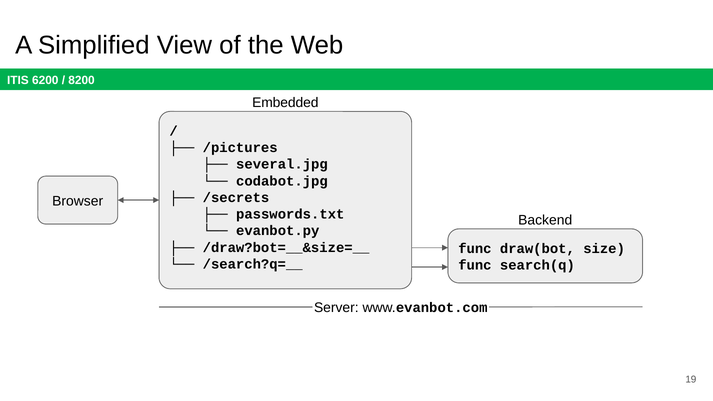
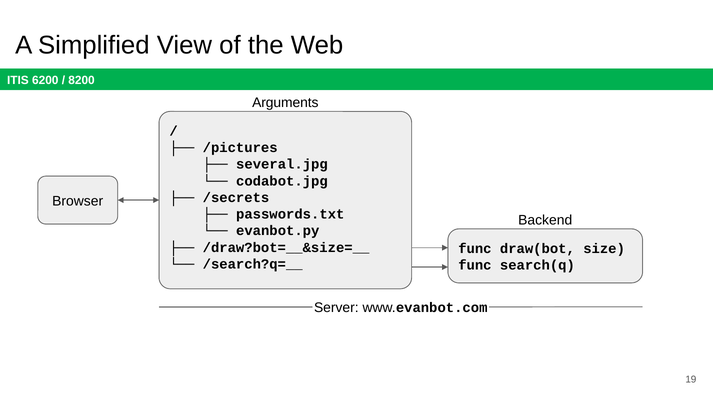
Embedded: Embedded -> Arguments
